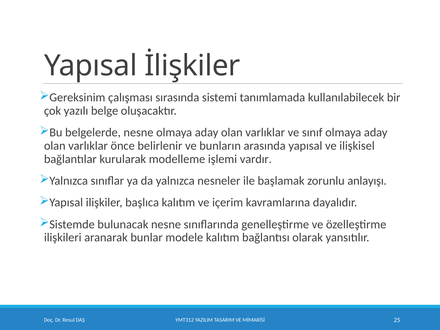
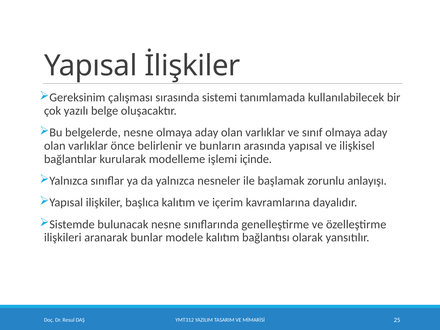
vardır: vardır -> içinde
